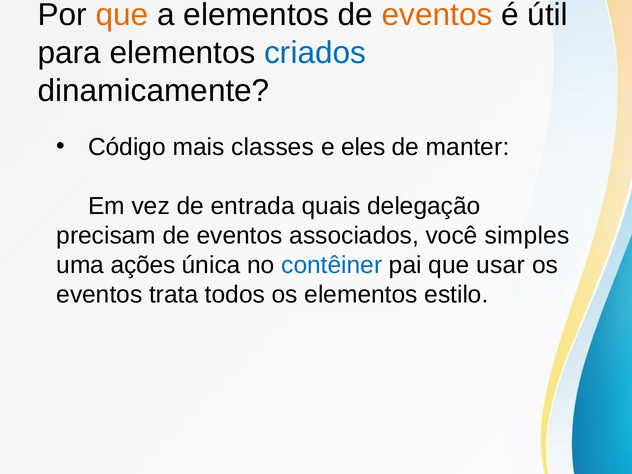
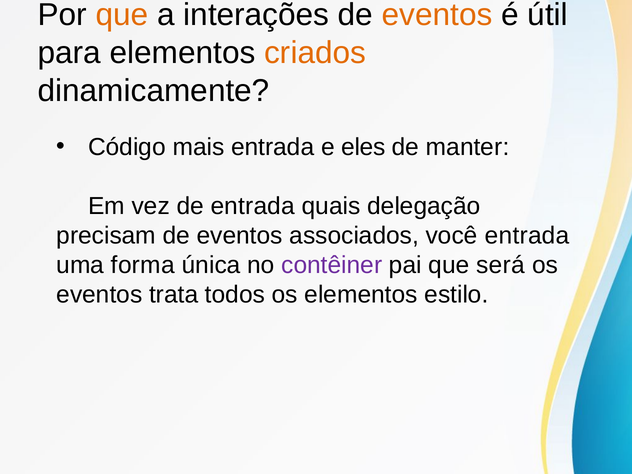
a elementos: elementos -> interações
criados colour: blue -> orange
mais classes: classes -> entrada
você simples: simples -> entrada
ações: ações -> forma
contêiner colour: blue -> purple
usar: usar -> será
